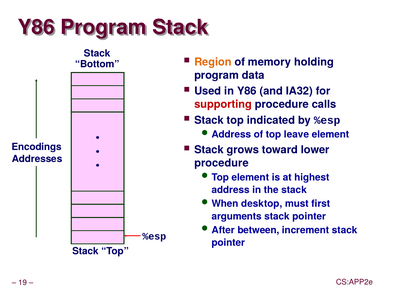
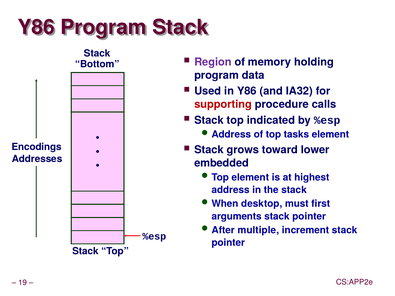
Region colour: orange -> purple
leave: leave -> tasks
procedure at (221, 163): procedure -> embedded
between: between -> multiple
